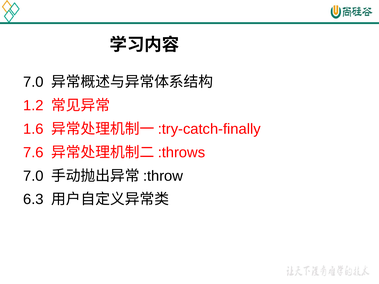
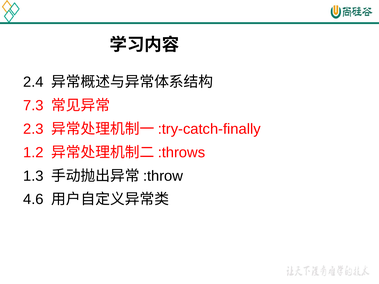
7.0 at (33, 82): 7.0 -> 2.4
1.2: 1.2 -> 7.3
1.6: 1.6 -> 2.3
7.6: 7.6 -> 1.2
7.0 at (33, 176): 7.0 -> 1.3
6.3: 6.3 -> 4.6
